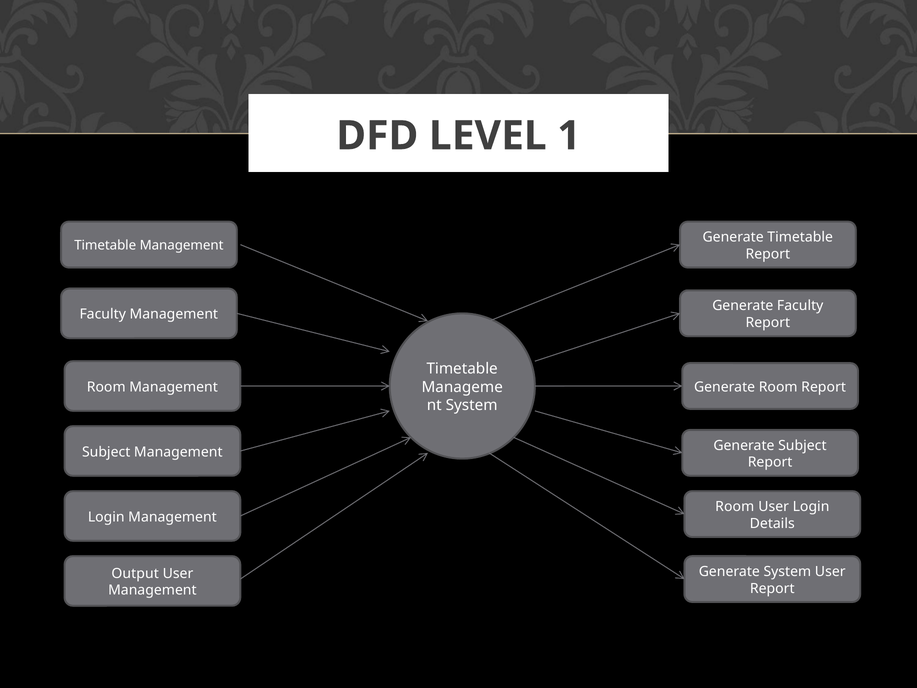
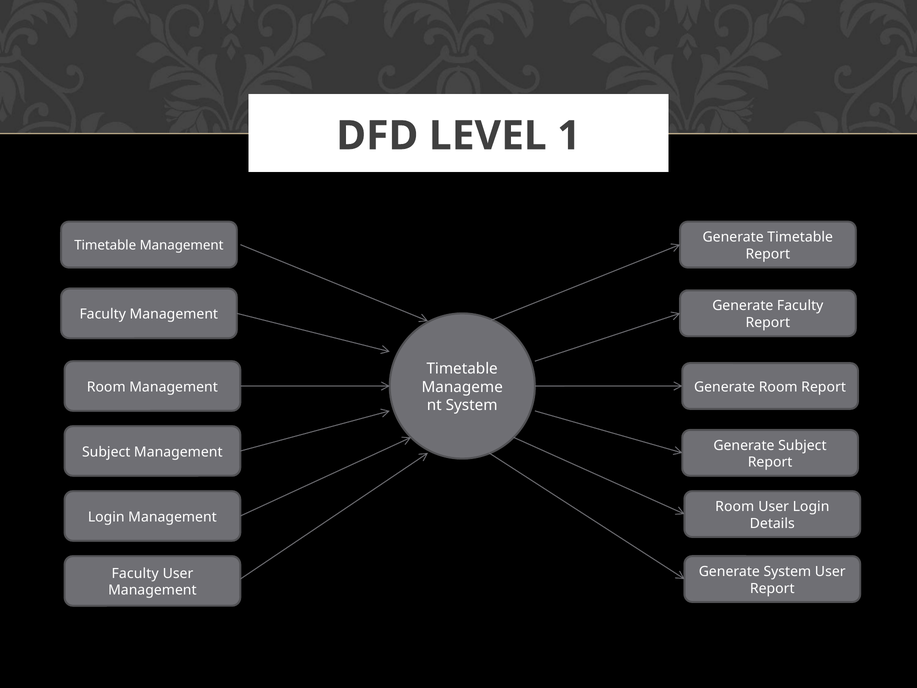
Output at (135, 573): Output -> Faculty
